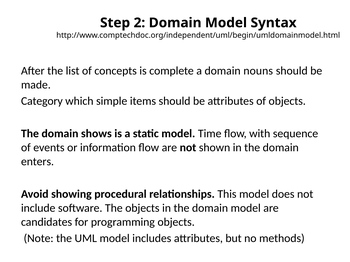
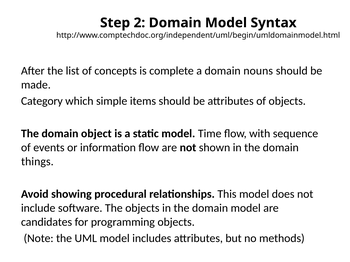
shows: shows -> object
enters: enters -> things
